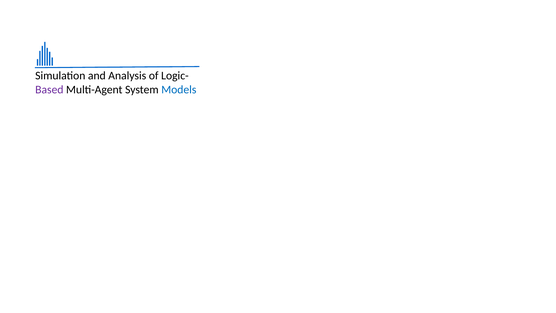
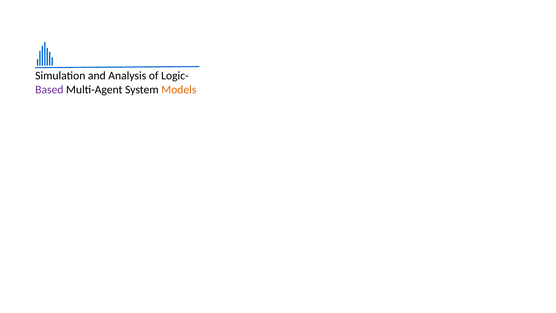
Models colour: blue -> orange
